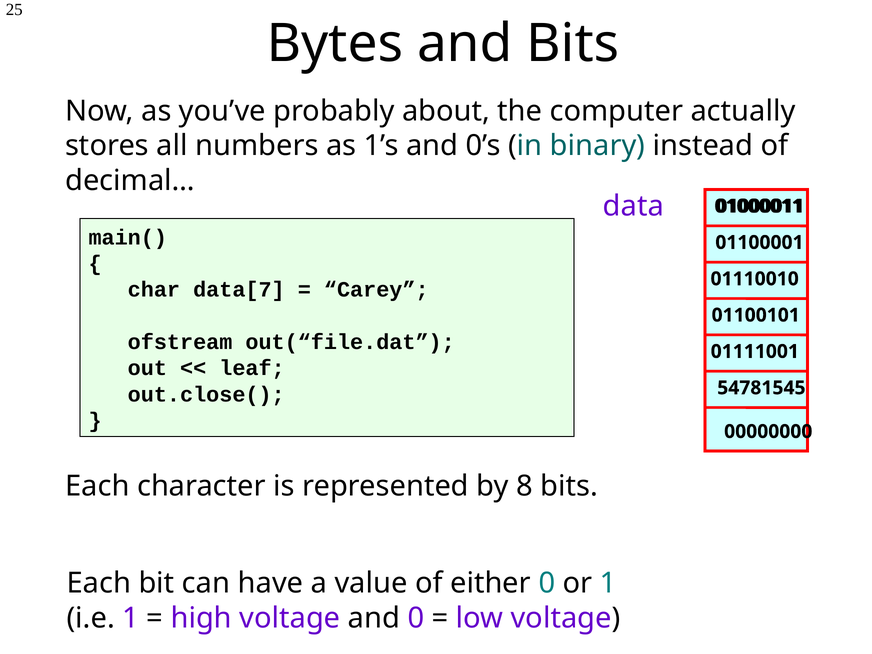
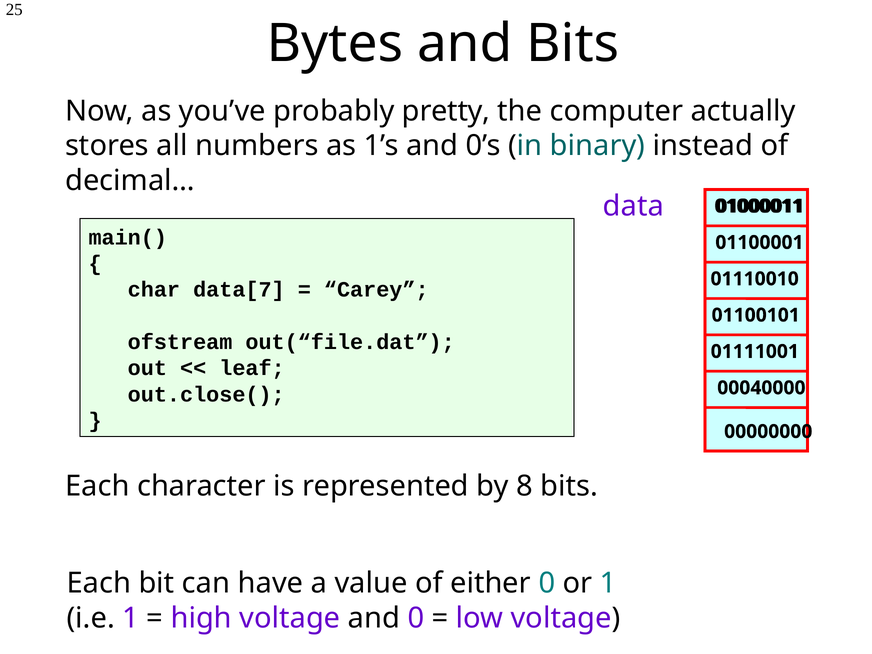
about: about -> pretty
54781545: 54781545 -> 00040000
